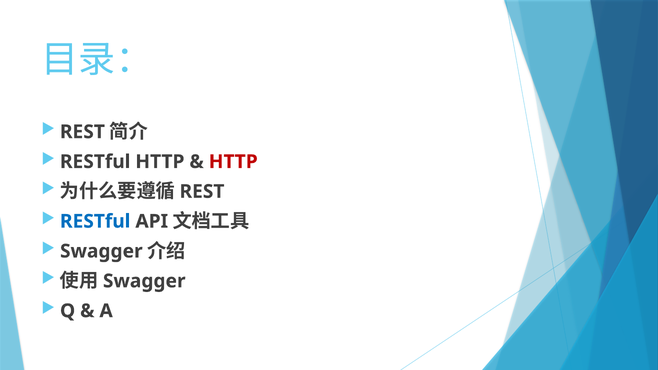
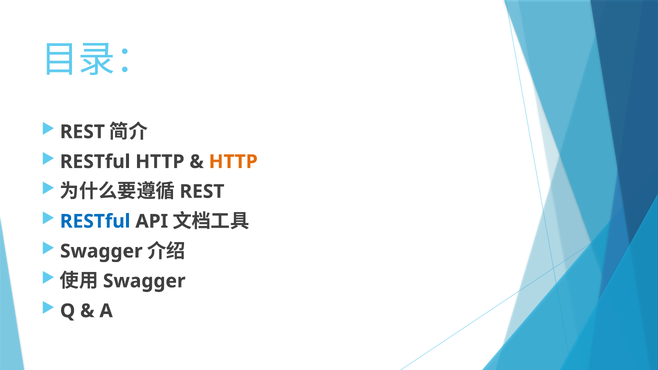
HTTP at (233, 162) colour: red -> orange
